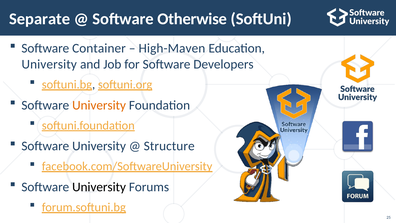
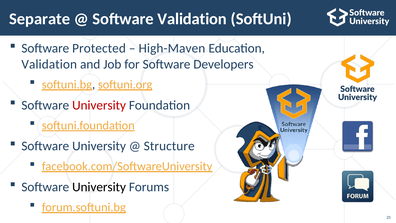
Software Otherwise: Otherwise -> Validation
Container: Container -> Protected
University at (49, 64): University -> Validation
University at (99, 105) colour: orange -> red
